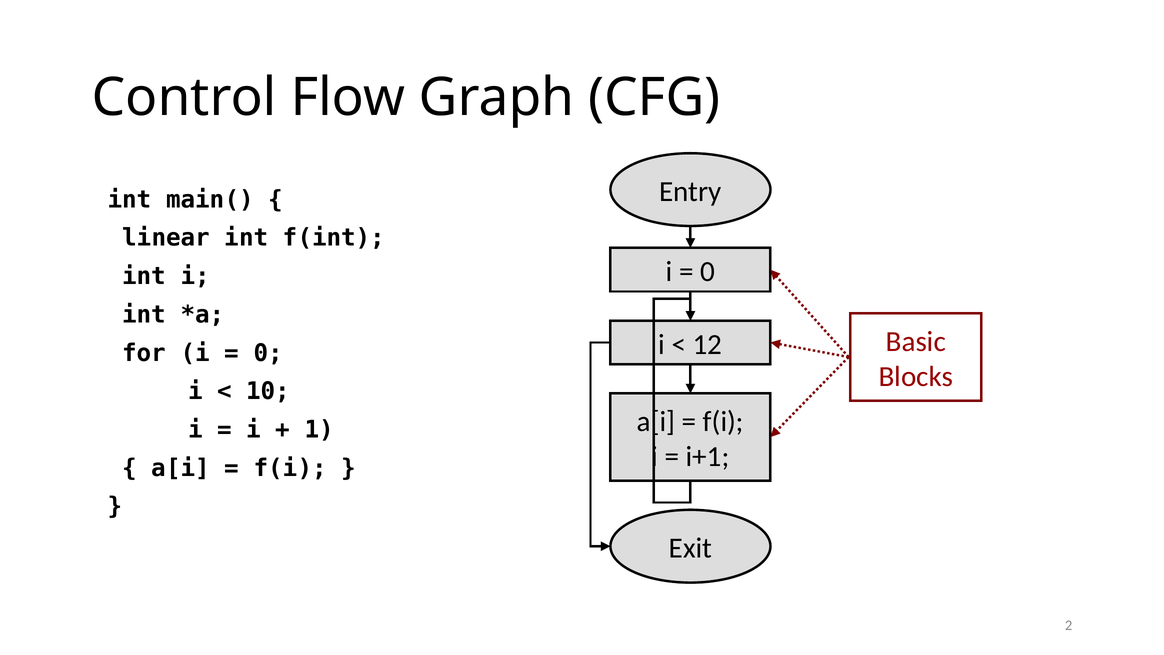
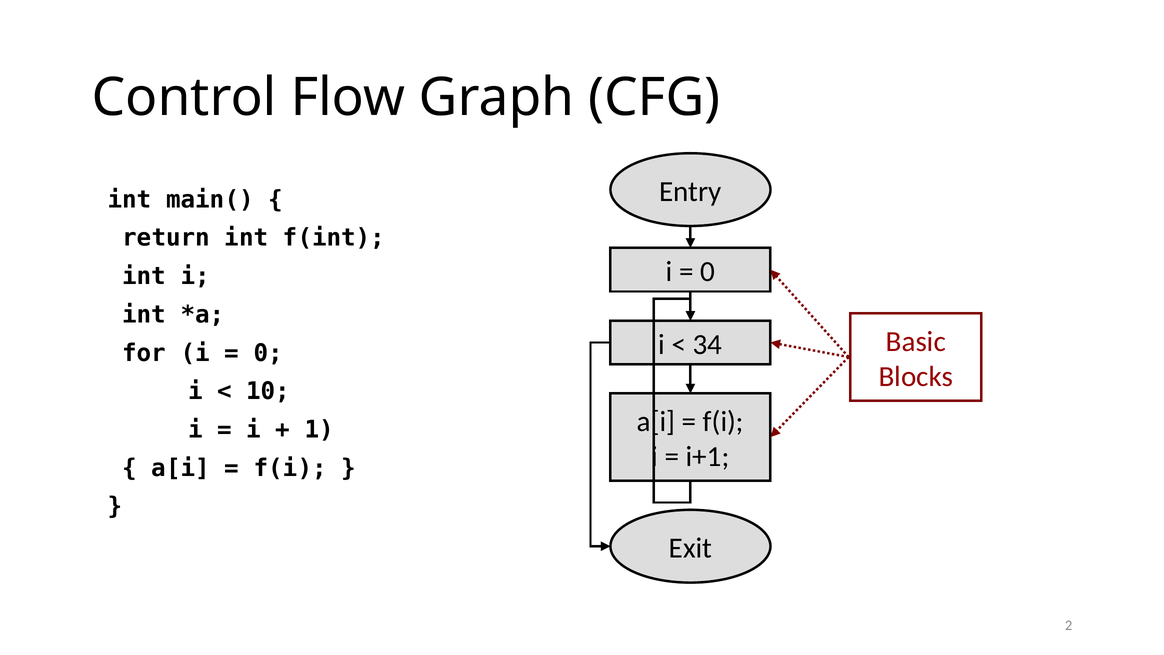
linear: linear -> return
12: 12 -> 34
